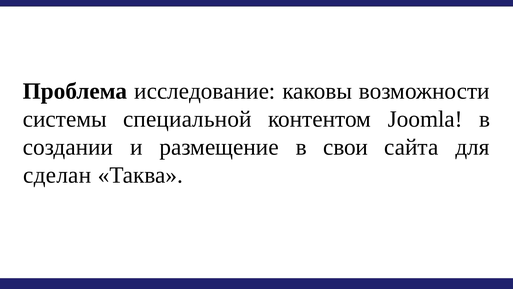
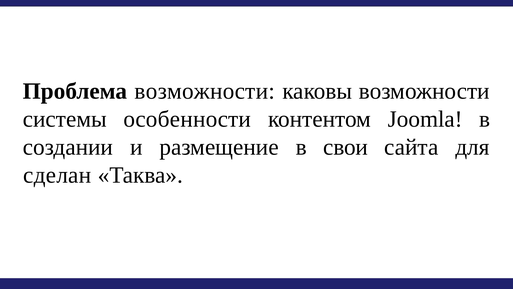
Проблема исследование: исследование -> возможности
специальной: специальной -> особенности
